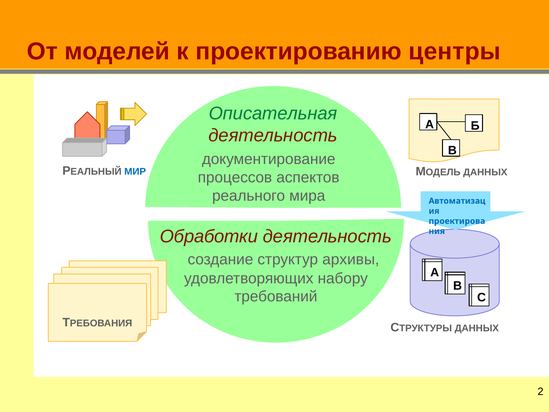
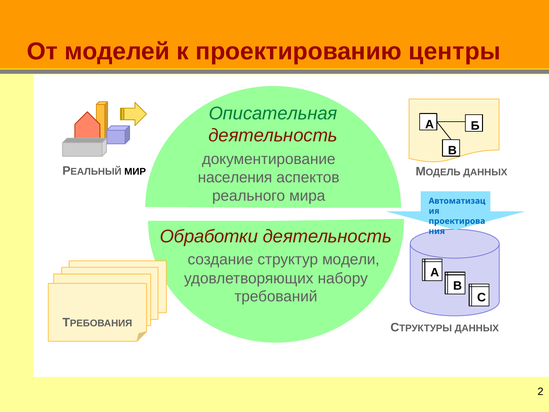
МИР colour: blue -> black
процессов: процессов -> населения
архивы: архивы -> модели
